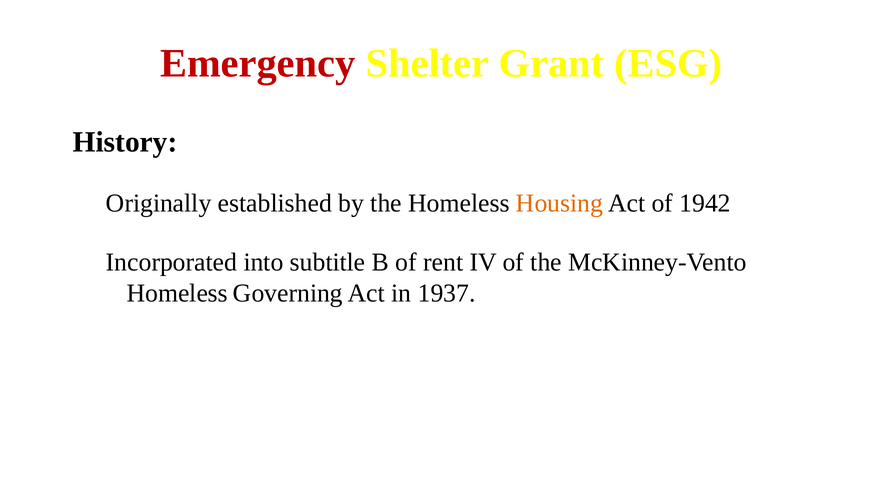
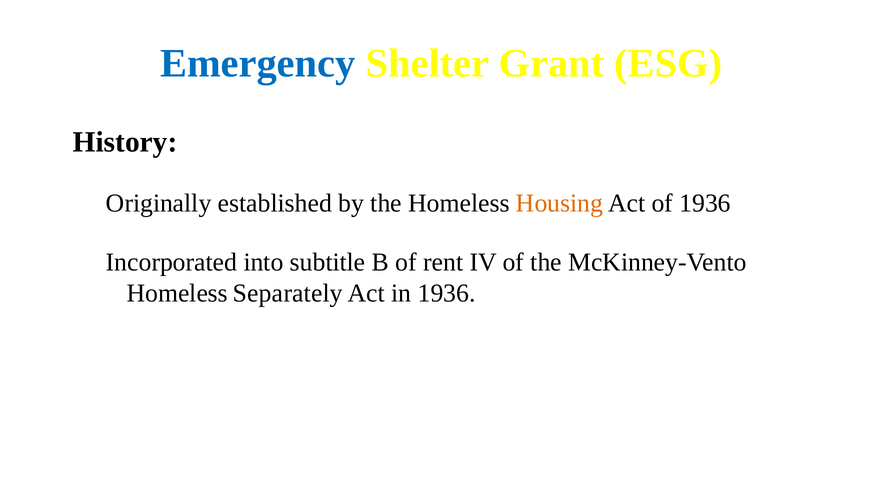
Emergency colour: red -> blue
of 1942: 1942 -> 1936
Governing: Governing -> Separately
in 1937: 1937 -> 1936
